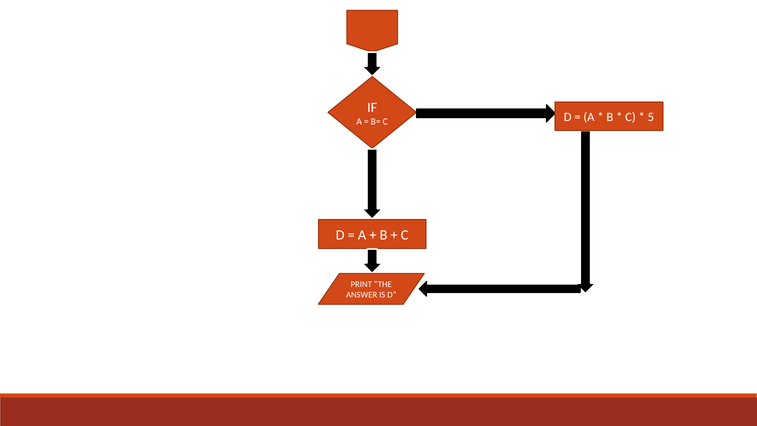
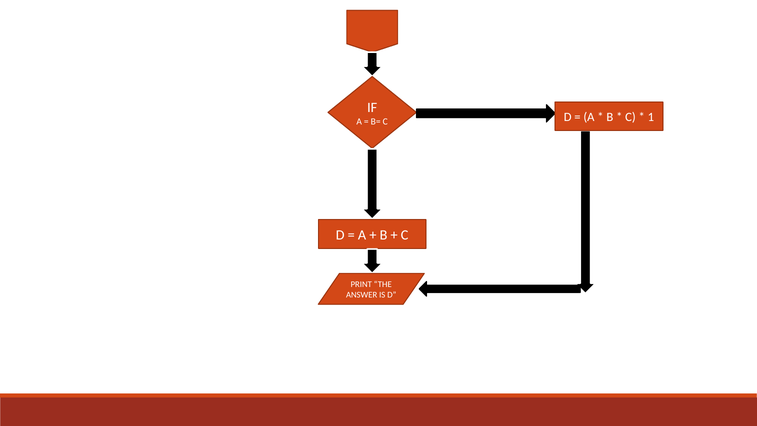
5: 5 -> 1
